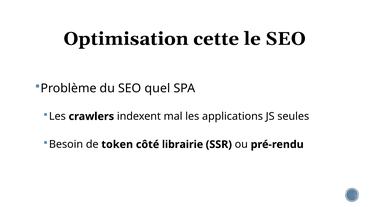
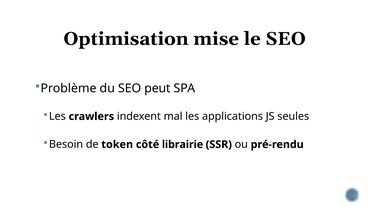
cette: cette -> mise
quel: quel -> peut
